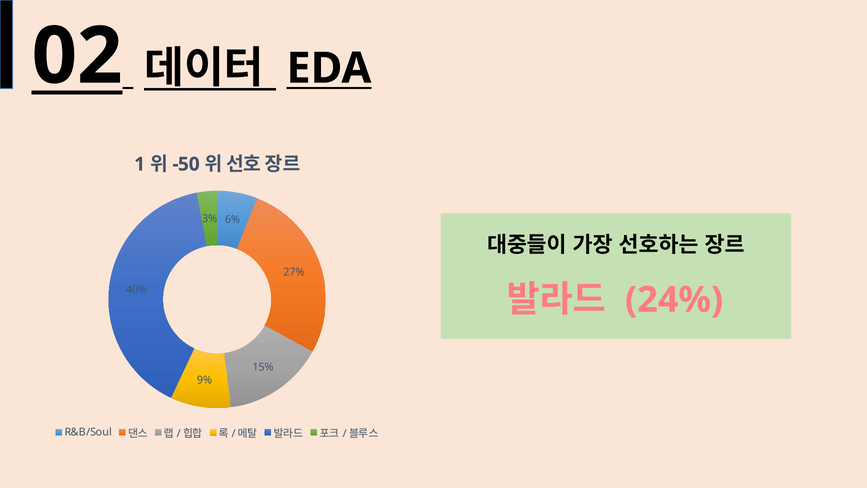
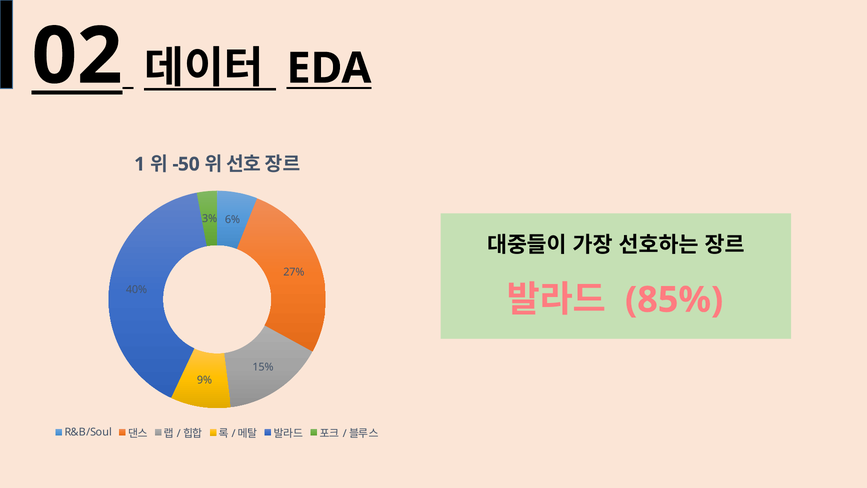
24%: 24% -> 85%
